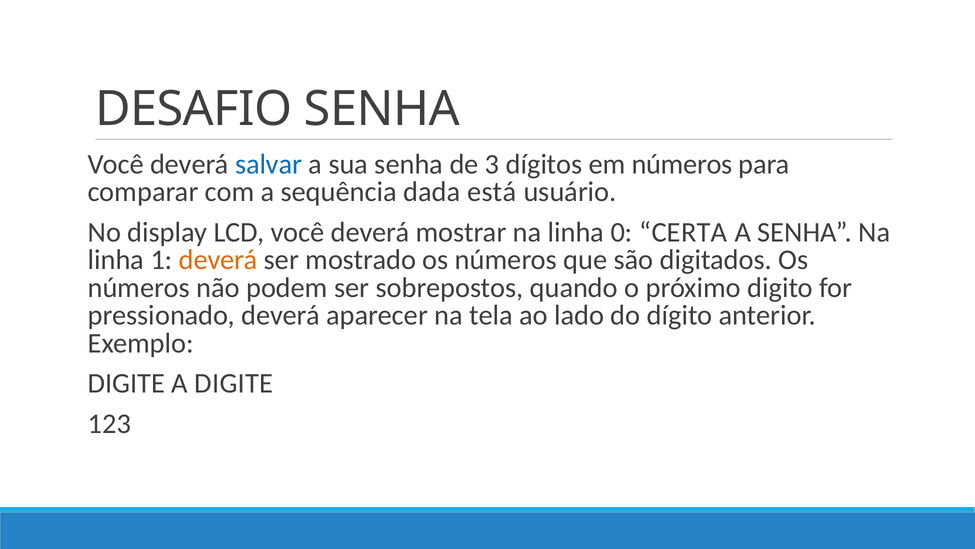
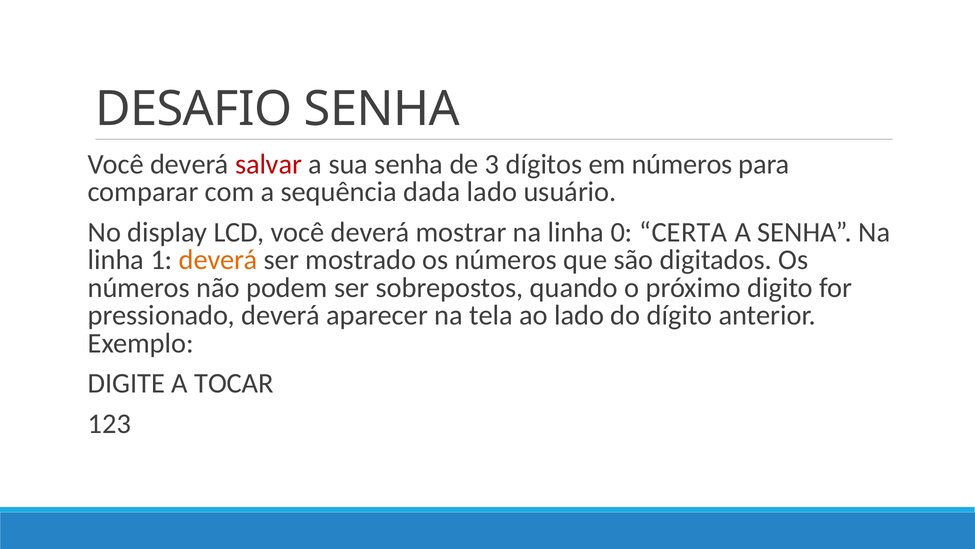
salvar colour: blue -> red
dada está: está -> lado
A DIGITE: DIGITE -> TOCAR
